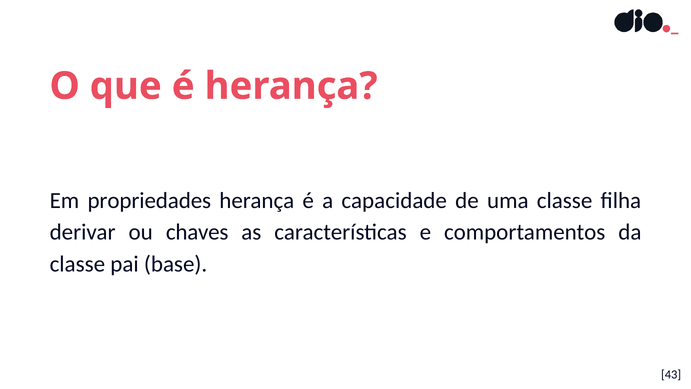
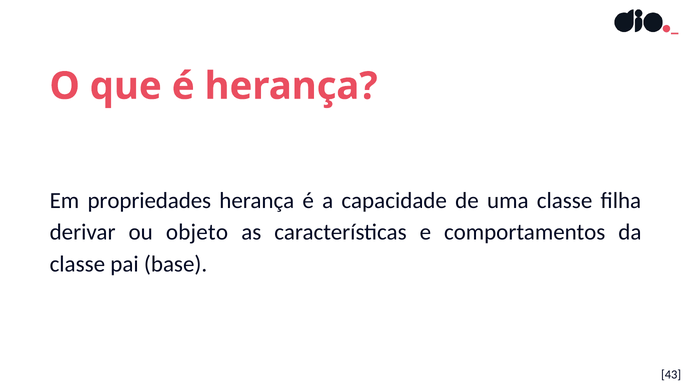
chaves: chaves -> objeto
